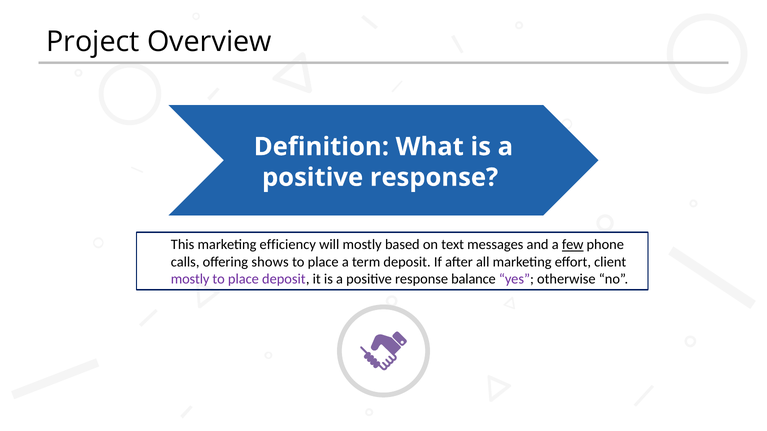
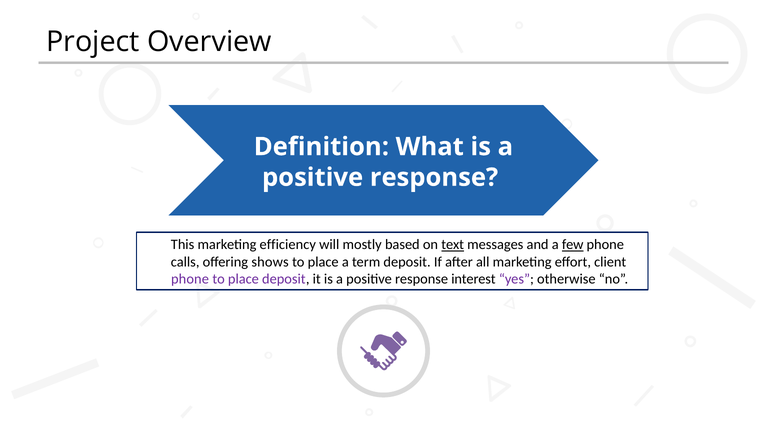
text underline: none -> present
mostly at (190, 279): mostly -> phone
balance: balance -> interest
